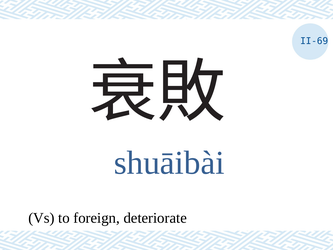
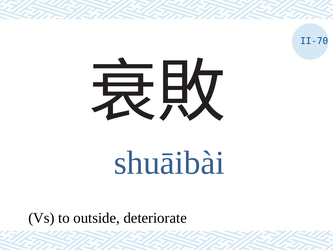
II-69: II-69 -> II-70
foreign: foreign -> outside
